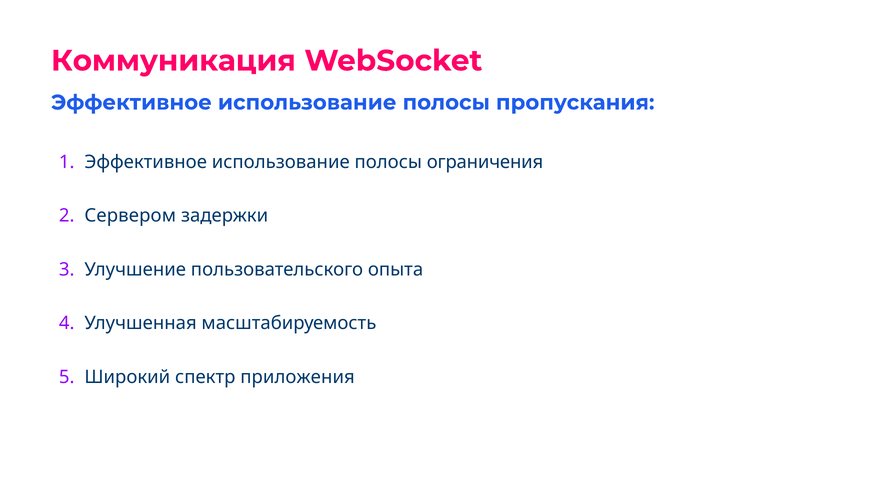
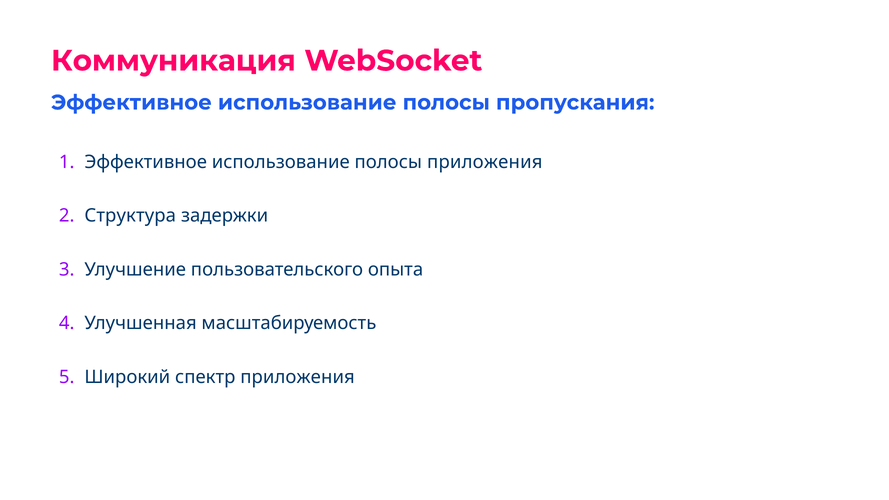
полосы ограничения: ограничения -> приложения
Сервером: Сервером -> Структура
